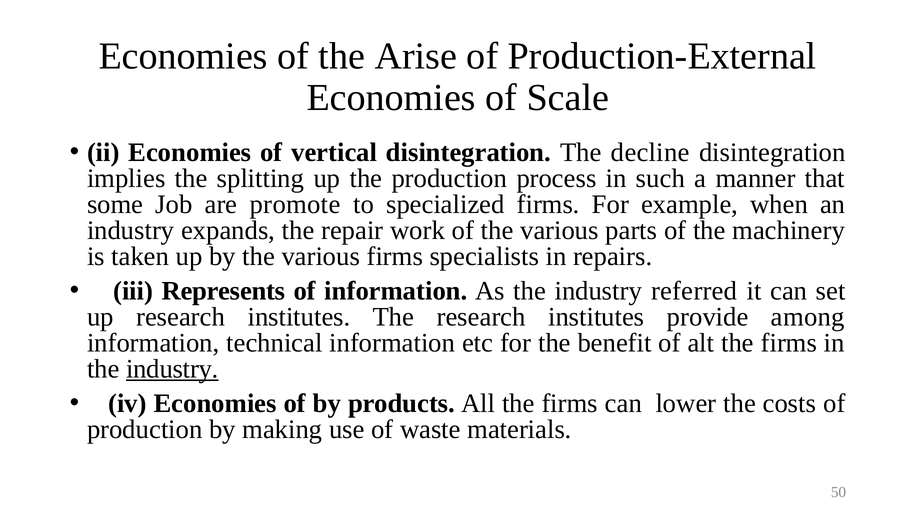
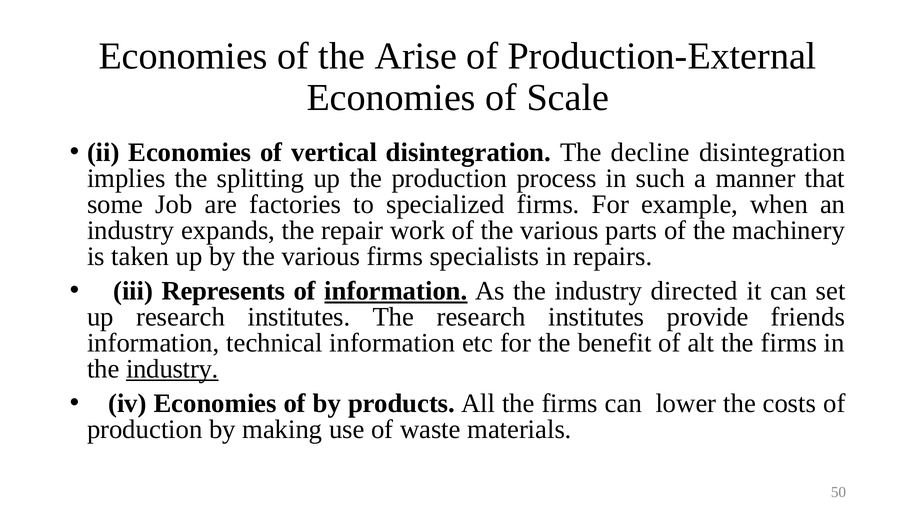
promote: promote -> factories
information at (396, 291) underline: none -> present
referred: referred -> directed
among: among -> friends
